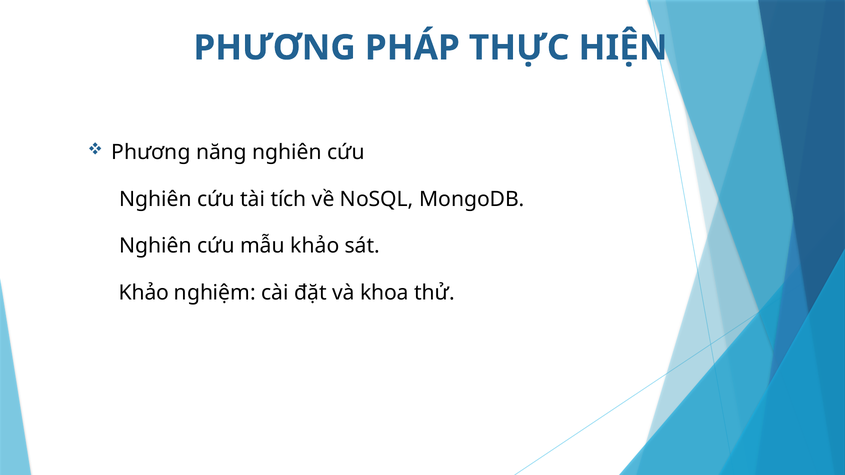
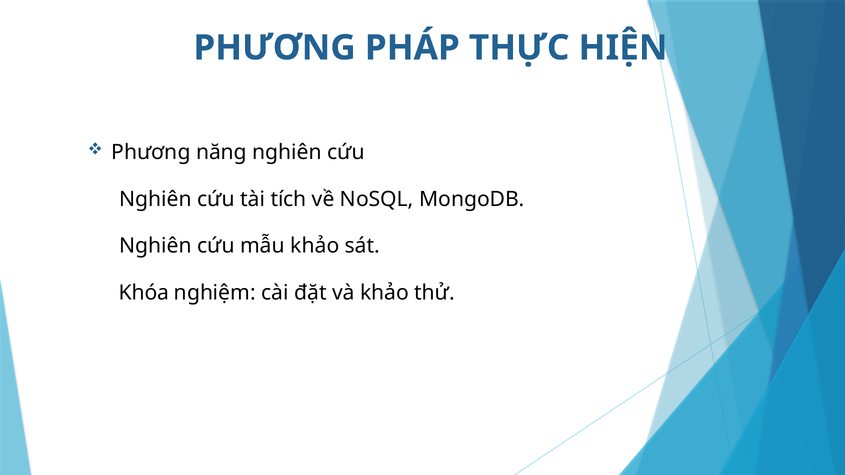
Khảo at (144, 293): Khảo -> Khóa
và khoa: khoa -> khảo
